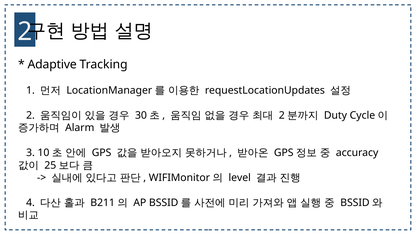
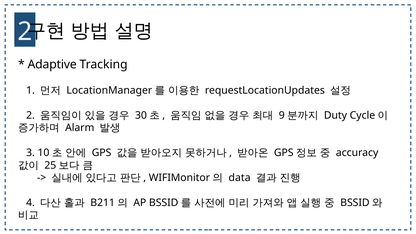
2 at (282, 115): 2 -> 9
level: level -> data
